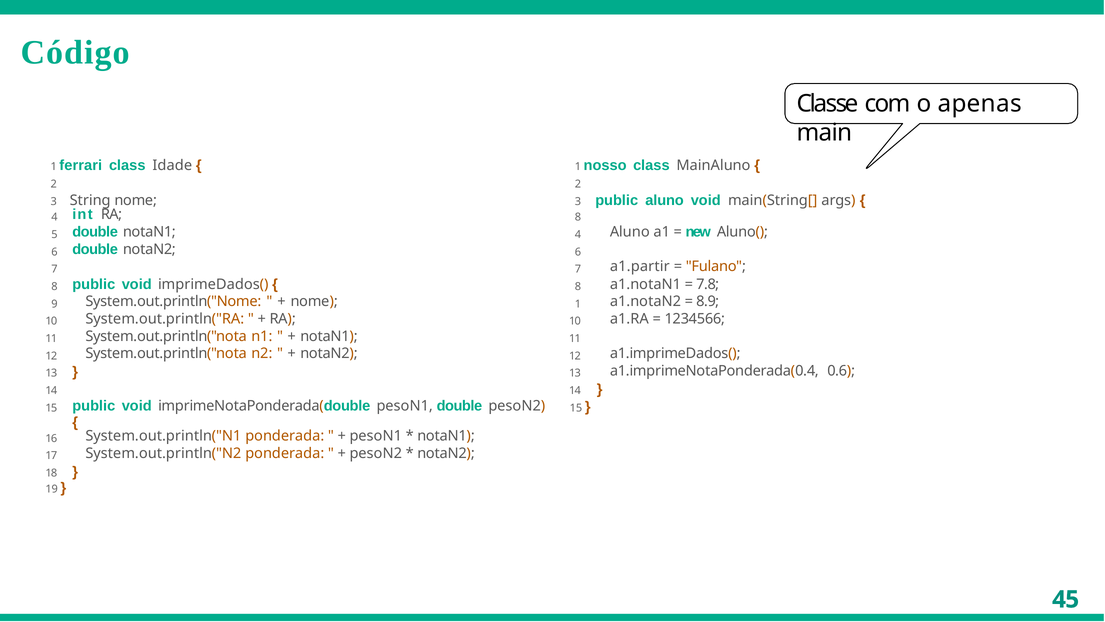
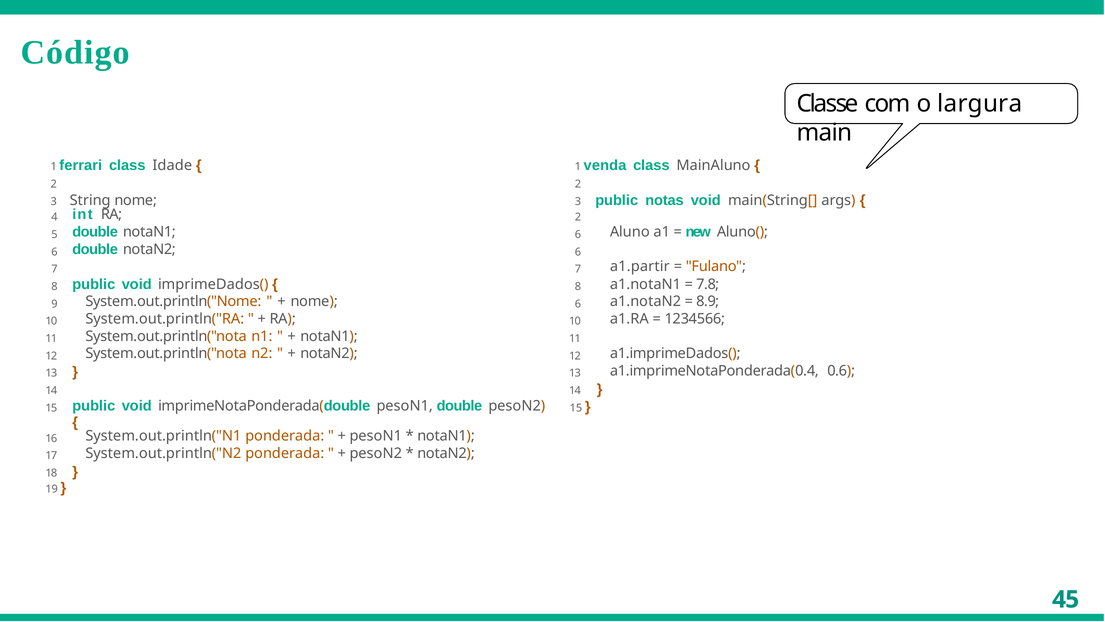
apenas: apenas -> largura
nosso: nosso -> venda
public aluno: aluno -> notas
RA 8: 8 -> 2
notaN1 4: 4 -> 6
1 at (578, 304): 1 -> 6
